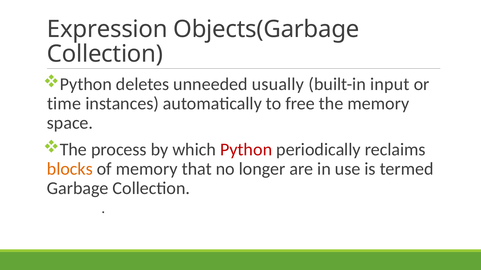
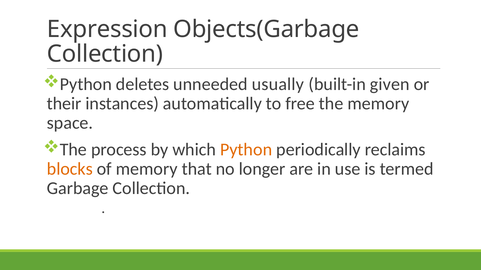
input: input -> given
time: time -> their
Python at (246, 150) colour: red -> orange
